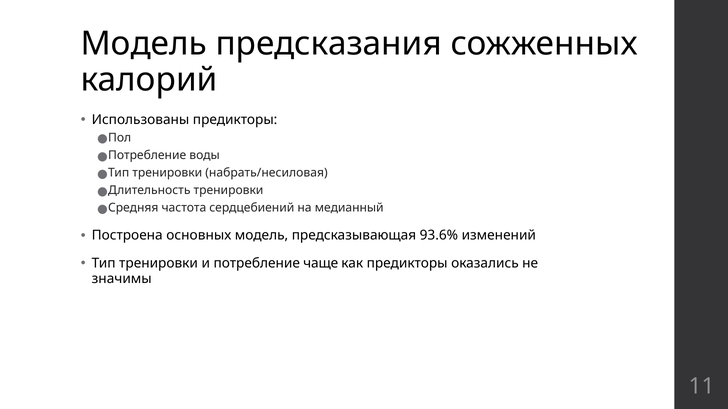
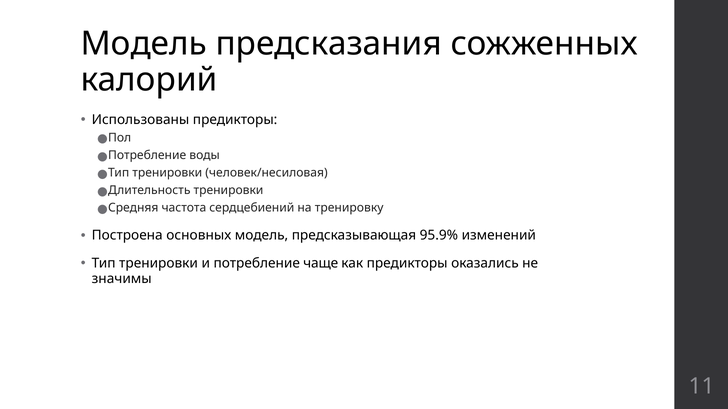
набрать/несиловая: набрать/несиловая -> человек/несиловая
медианный: медианный -> тренировку
93.6%: 93.6% -> 95.9%
